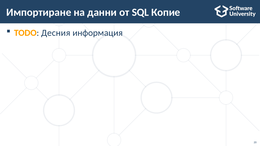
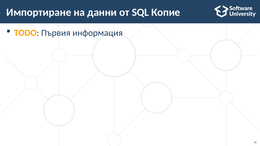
Десния: Десния -> Първия
